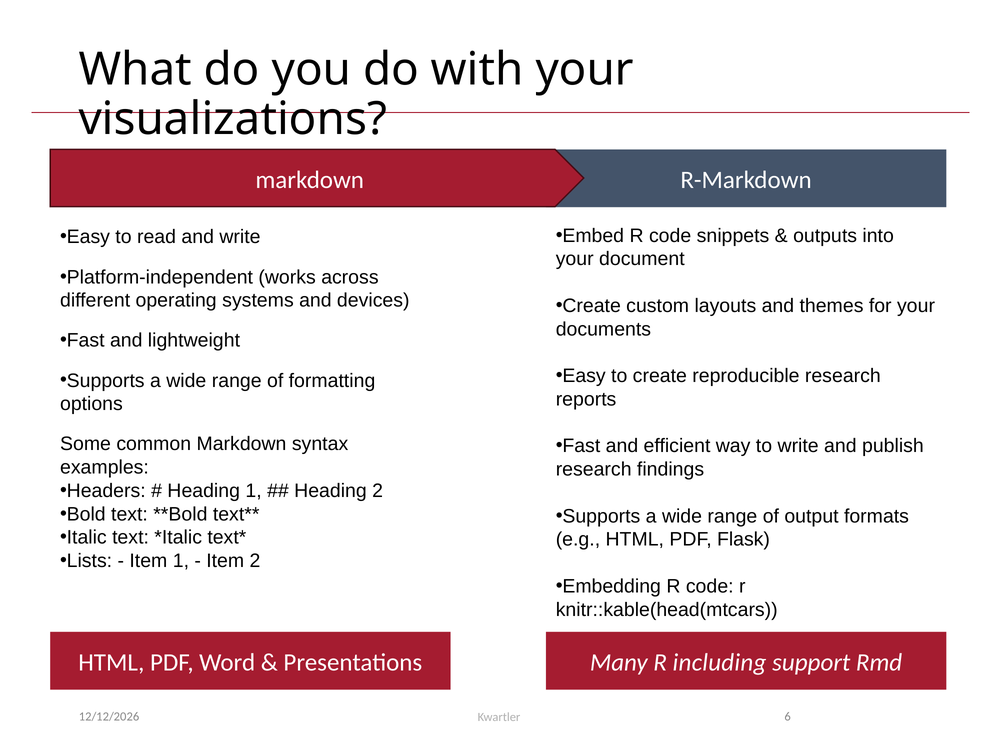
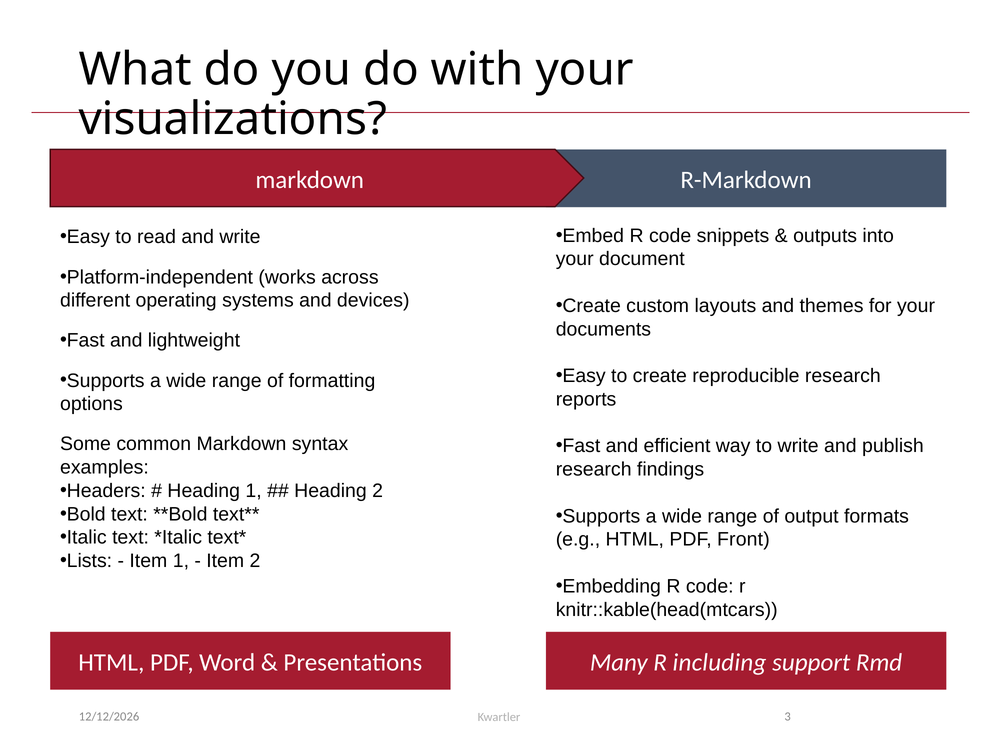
Flask: Flask -> Front
6: 6 -> 3
